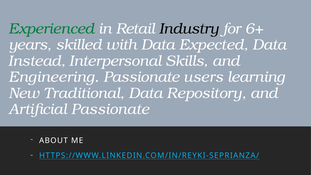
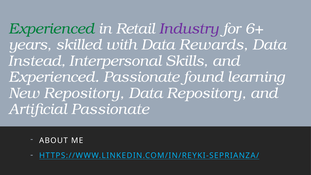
Industry colour: black -> purple
Expected: Expected -> Rewards
Engineering at (54, 77): Engineering -> Experienced
users: users -> found
New Traditional: Traditional -> Repository
